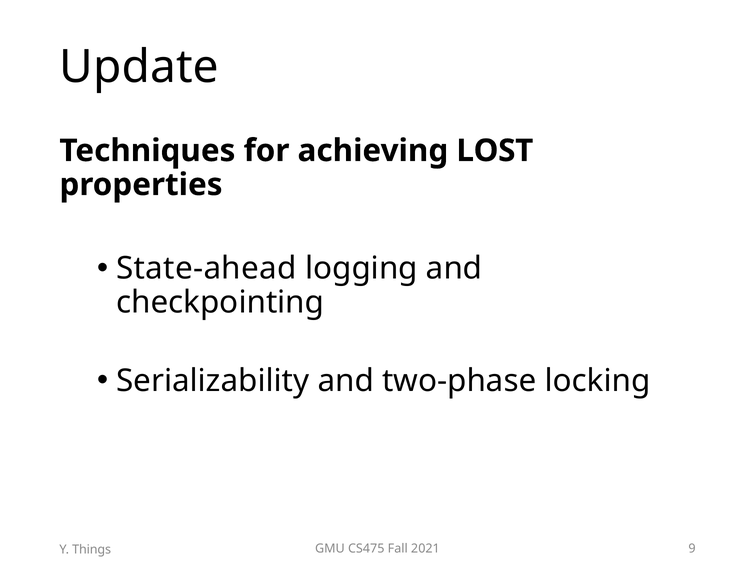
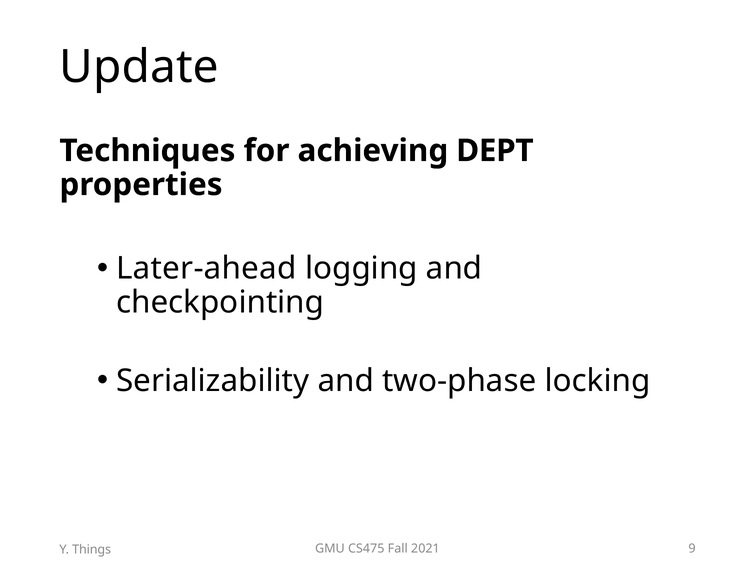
LOST: LOST -> DEPT
State-ahead: State-ahead -> Later-ahead
